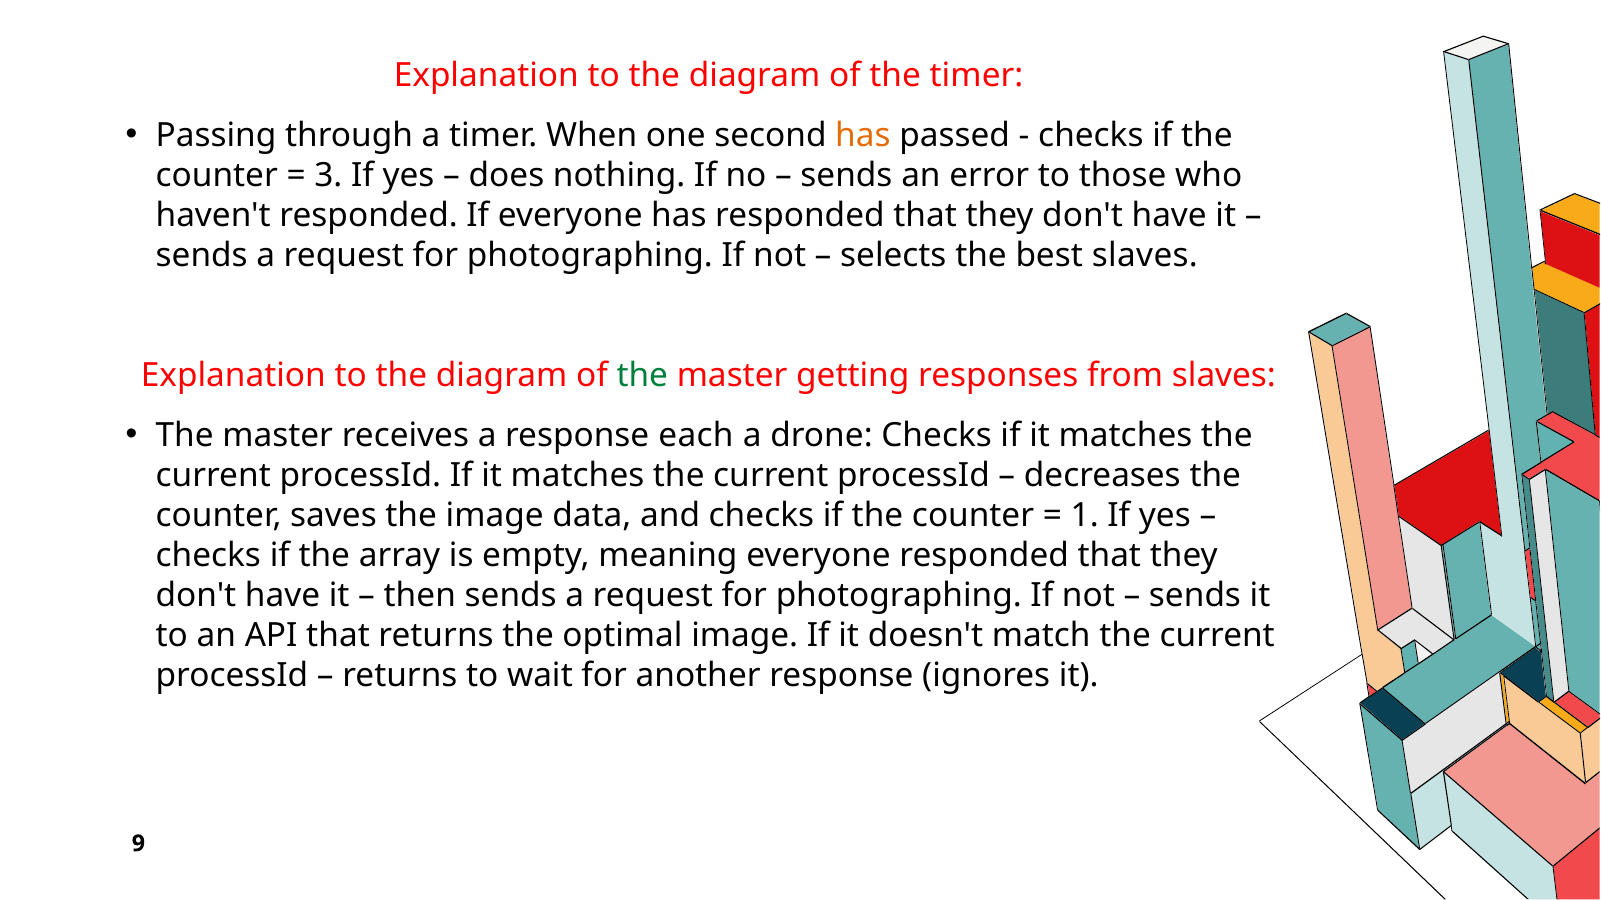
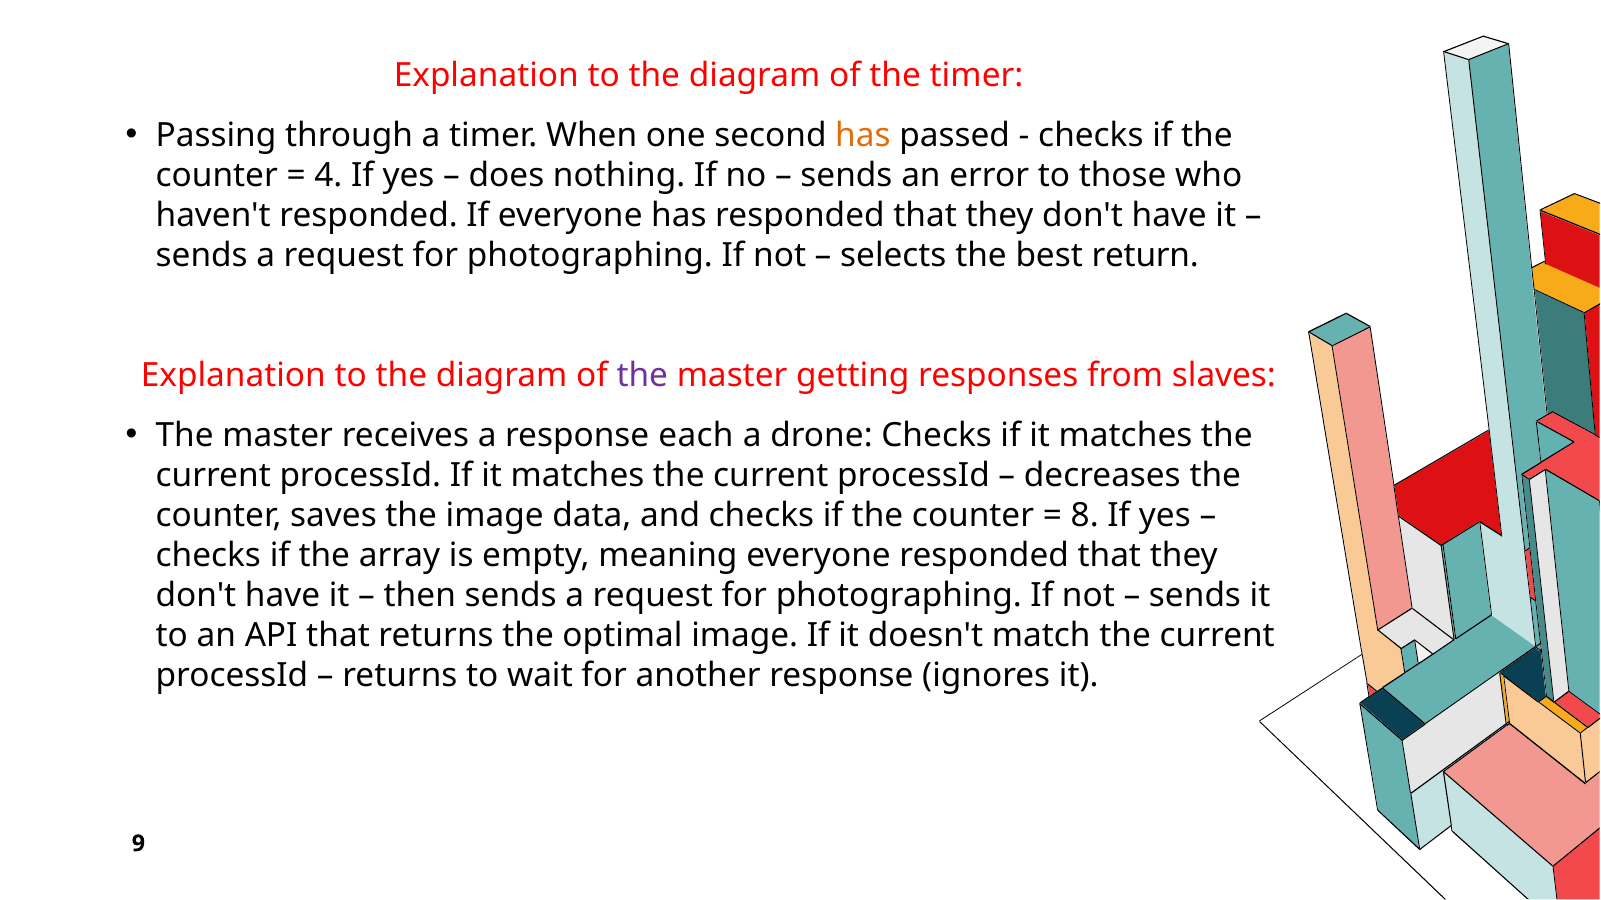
3: 3 -> 4
best slaves: slaves -> return
the at (642, 375) colour: green -> purple
1: 1 -> 8
